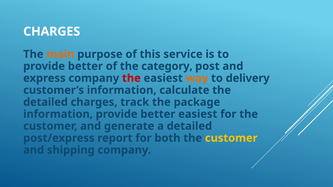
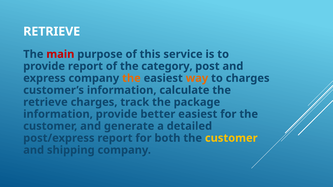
CHARGES at (52, 32): CHARGES -> RETRIEVE
main colour: orange -> red
better at (85, 66): better -> report
the at (131, 78) colour: red -> orange
to delivery: delivery -> charges
detailed at (46, 102): detailed -> retrieve
